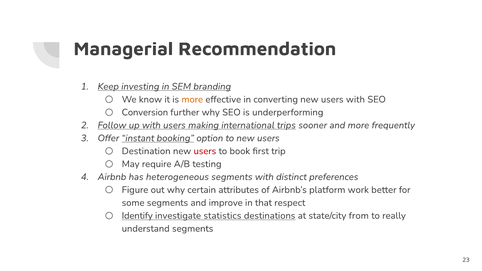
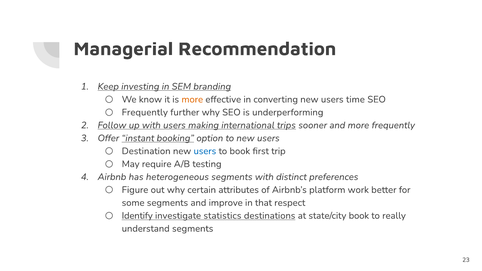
users with: with -> time
Conversion at (145, 112): Conversion -> Frequently
users at (205, 151) colour: red -> blue
state/city from: from -> book
